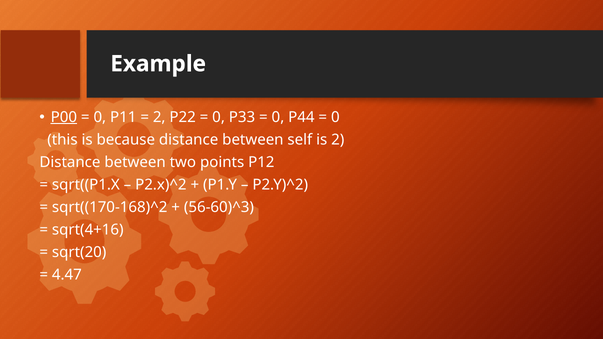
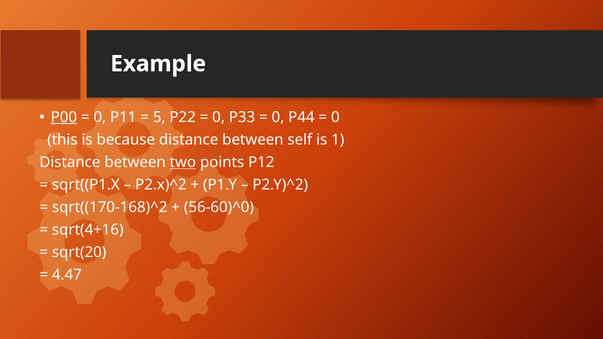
2 at (159, 117): 2 -> 5
is 2: 2 -> 1
two underline: none -> present
56-60)^3: 56-60)^3 -> 56-60)^0
